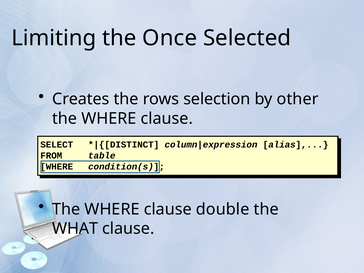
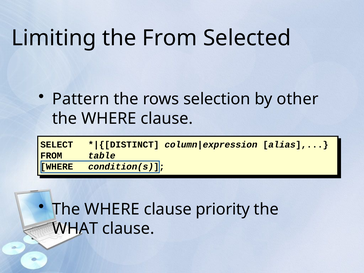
the Once: Once -> From
Creates: Creates -> Pattern
double: double -> priority
